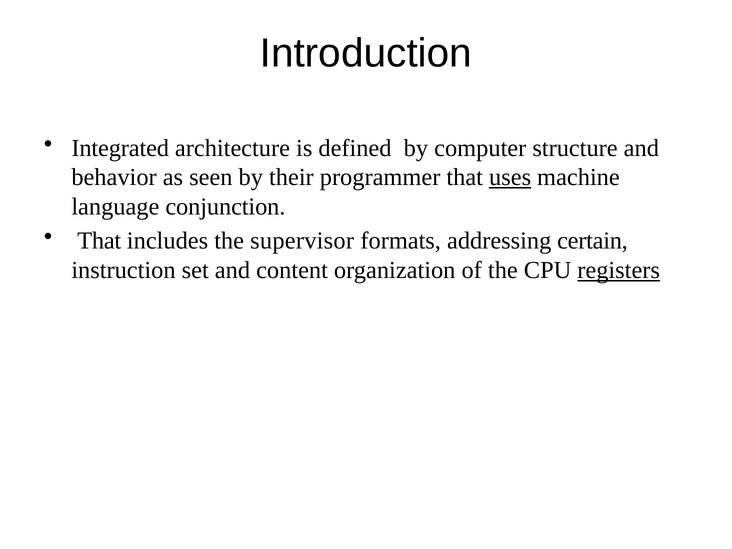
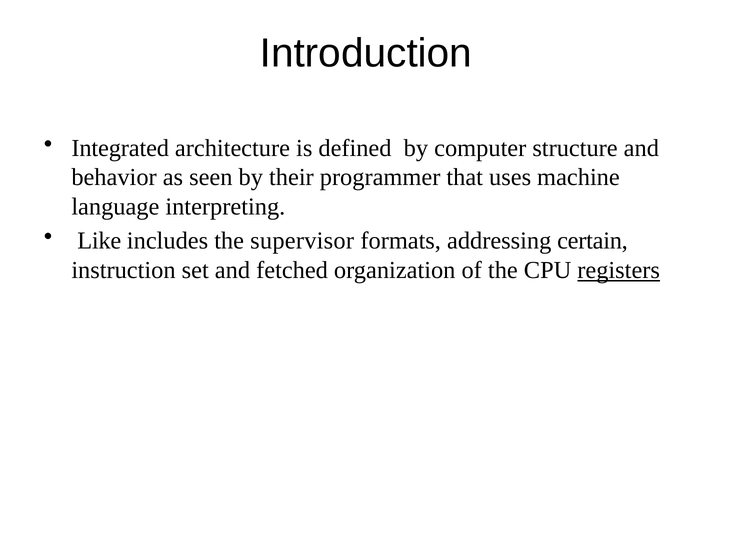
uses underline: present -> none
conjunction: conjunction -> interpreting
That at (99, 241): That -> Like
content: content -> fetched
